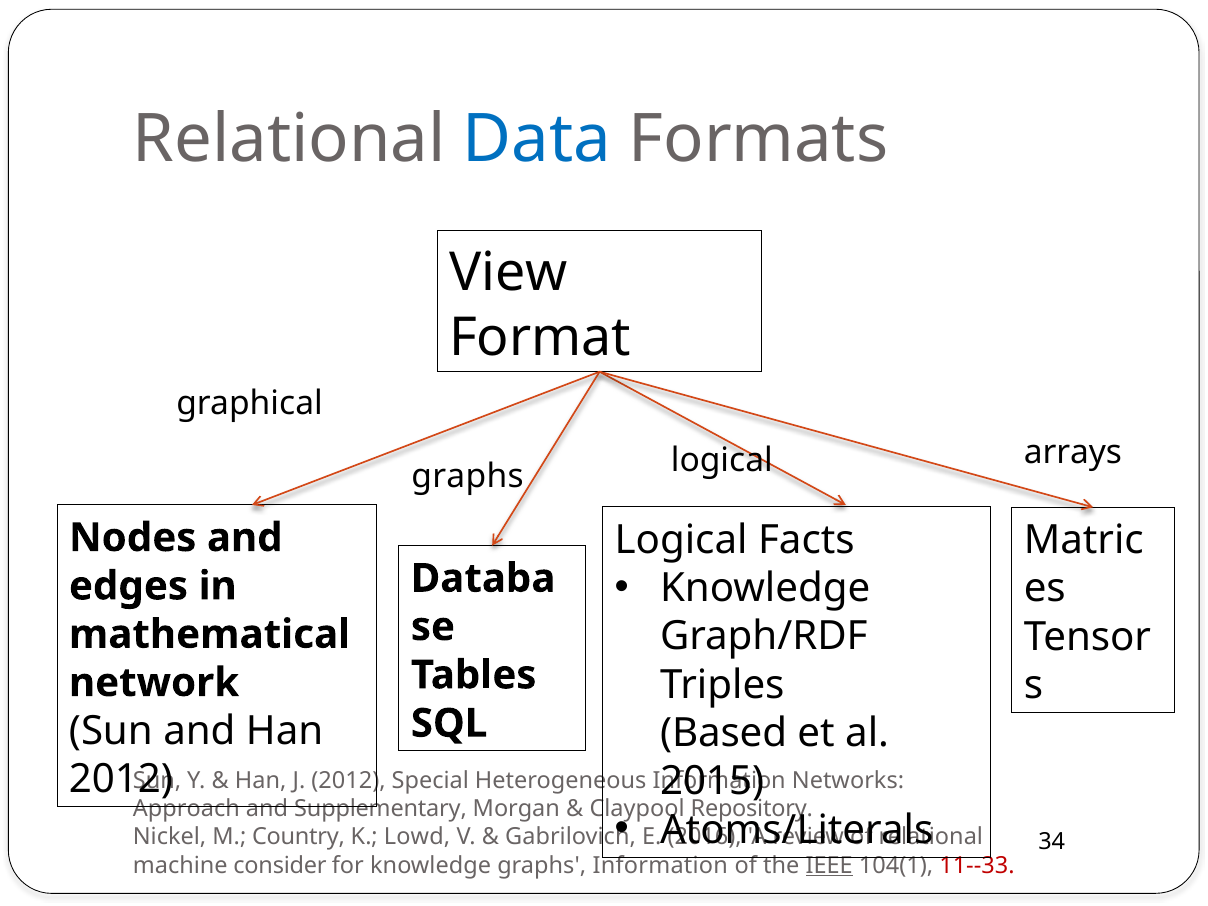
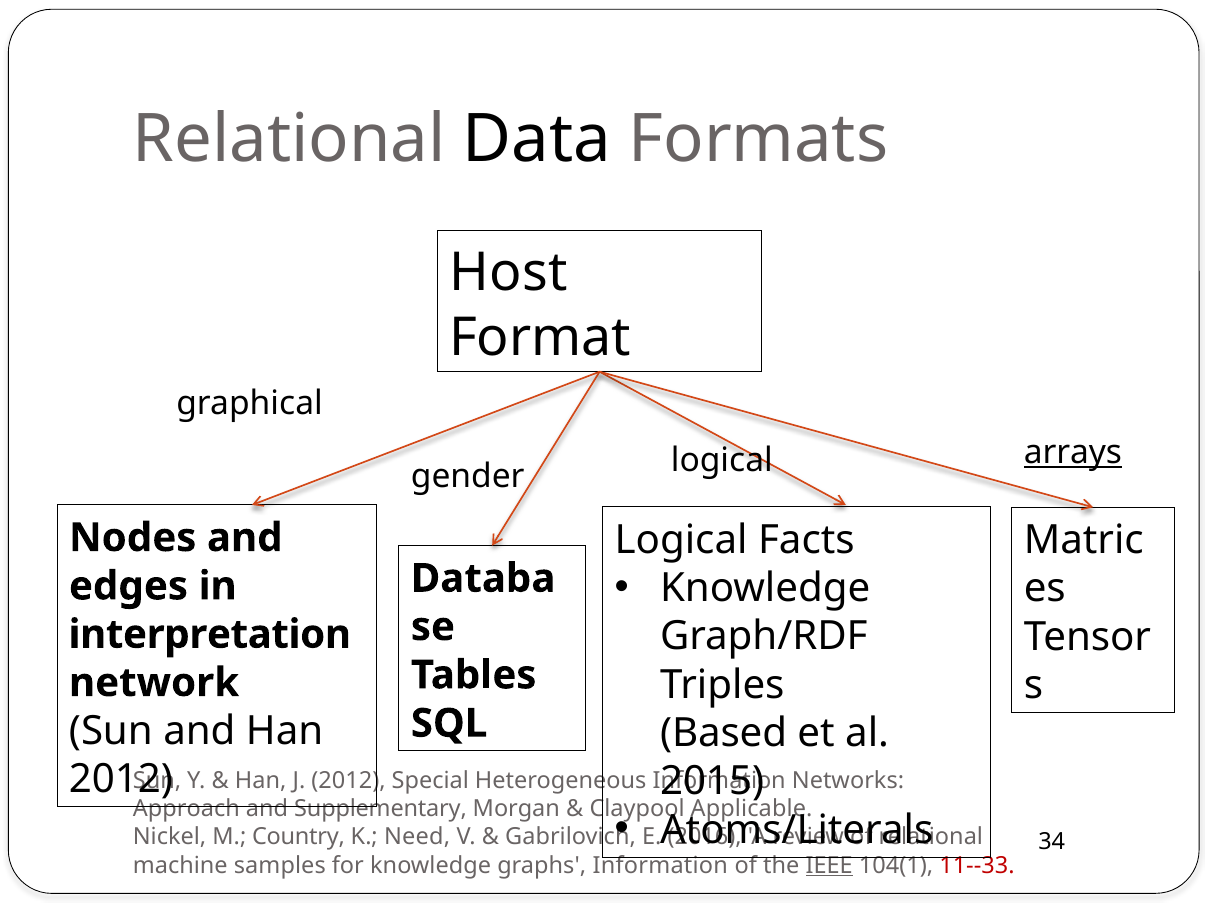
Data colour: blue -> black
View: View -> Host
arrays underline: none -> present
graphs at (468, 477): graphs -> gender
mathematical: mathematical -> interpretation
Repository: Repository -> Applicable
Lowd: Lowd -> Need
consider: consider -> samples
